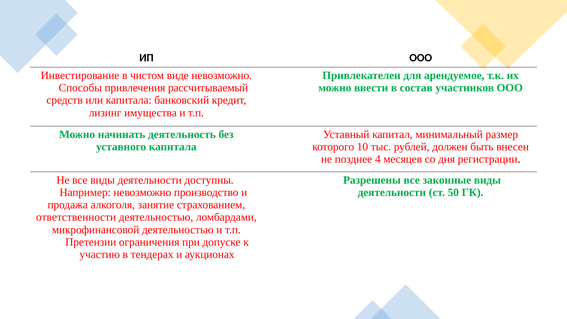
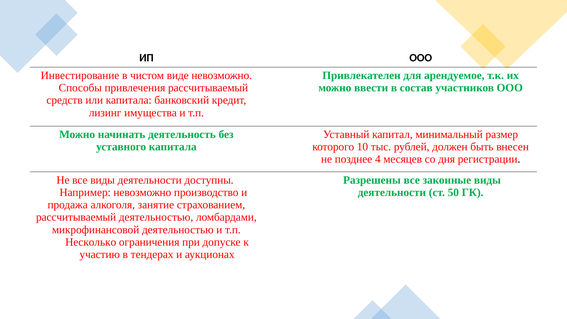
ответственности at (76, 217): ответственности -> рассчитываемый
Претензии: Претензии -> Несколько
